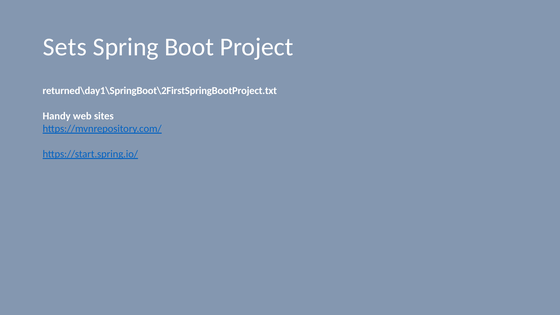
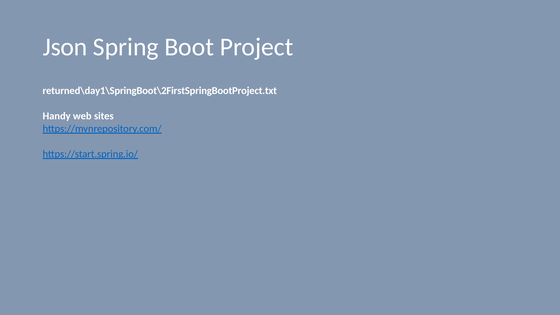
Sets: Sets -> Json
